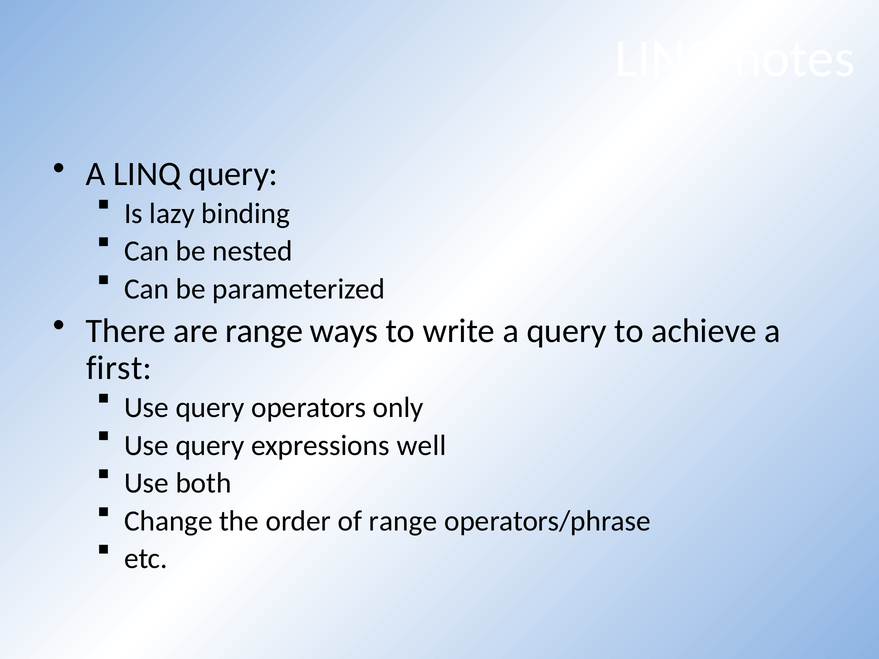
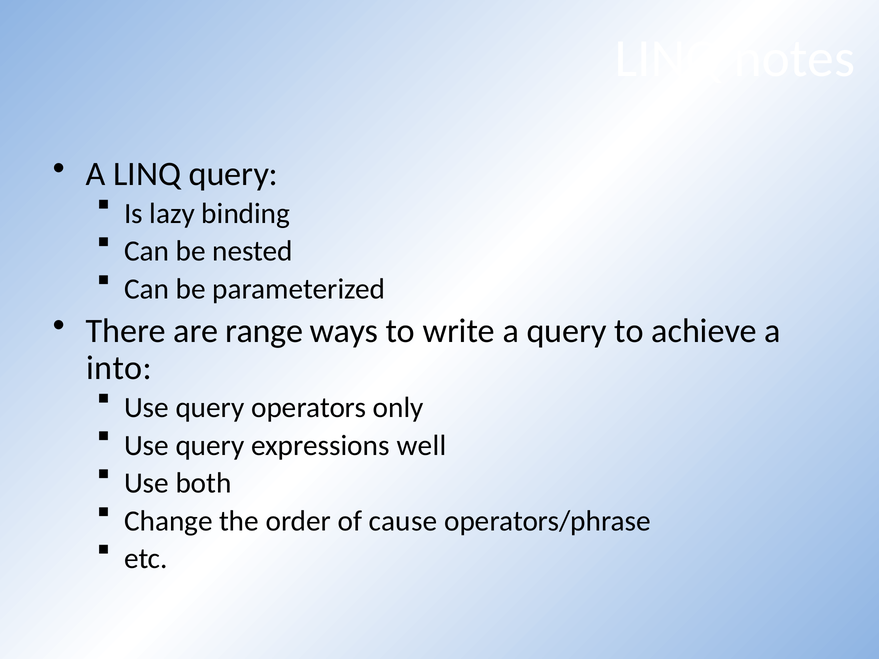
first: first -> into
of range: range -> cause
